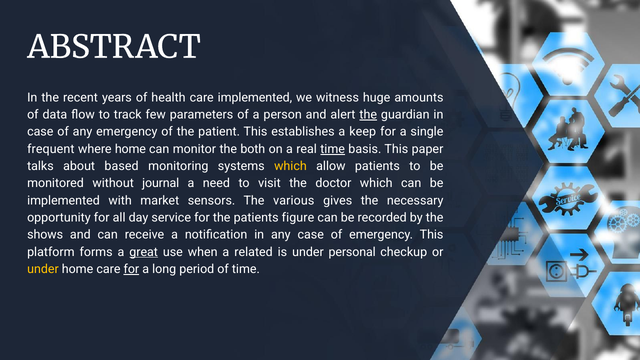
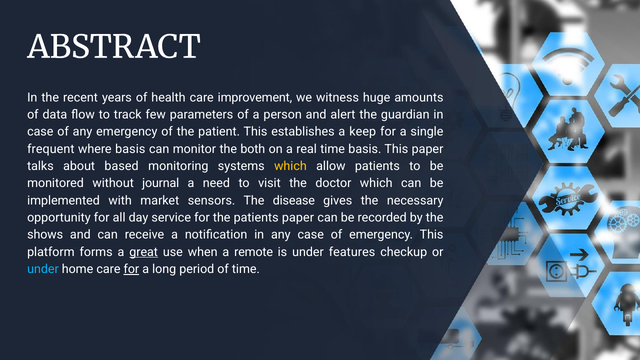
care implemented: implemented -> improvement
the at (368, 115) underline: present -> none
where home: home -> basis
time at (333, 149) underline: present -> none
various: various -> disease
patients figure: figure -> paper
related: related -> remote
personal: personal -> features
under at (43, 269) colour: yellow -> light blue
